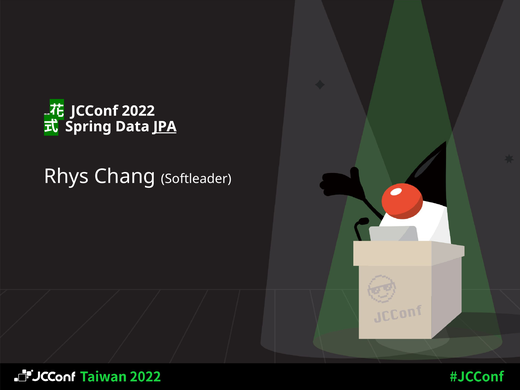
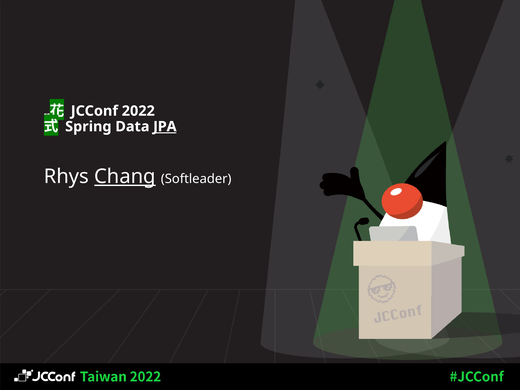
Chang underline: none -> present
